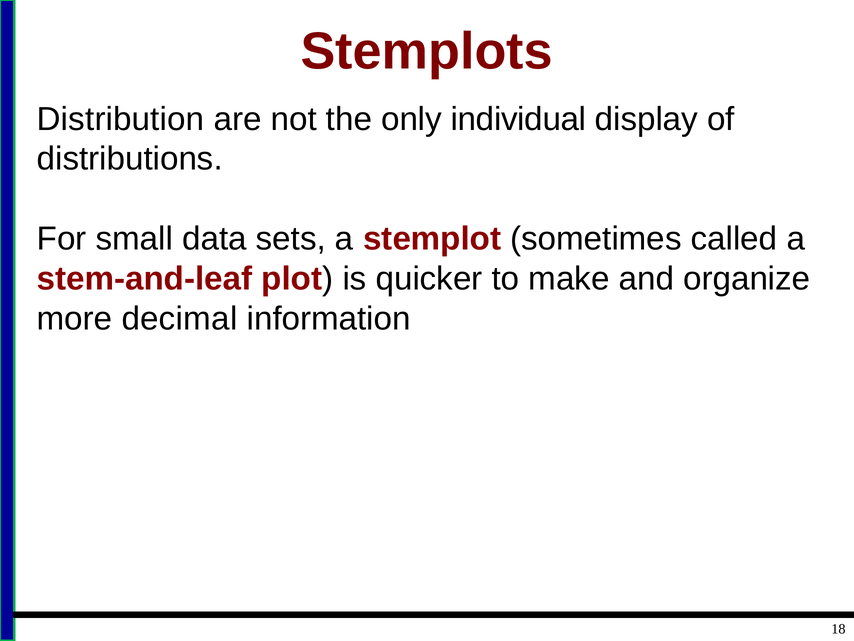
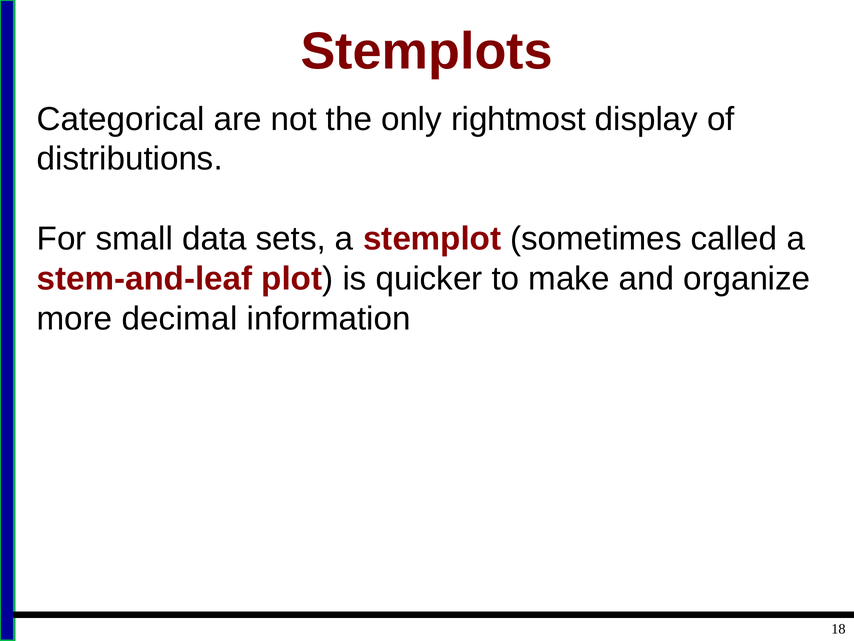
Distribution: Distribution -> Categorical
individual: individual -> rightmost
